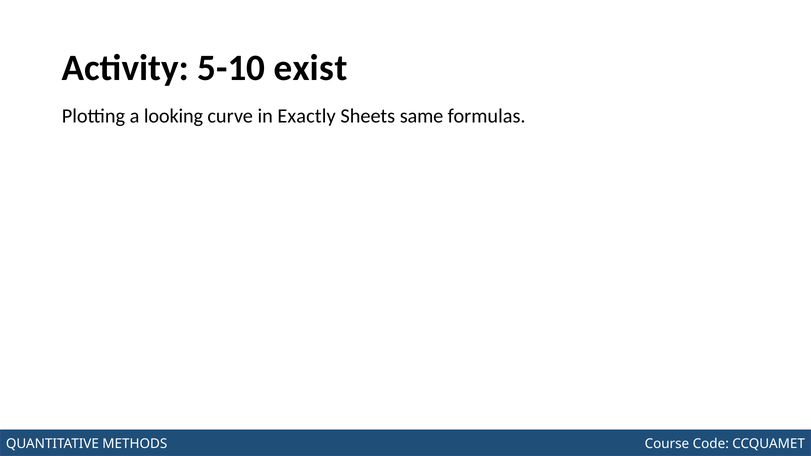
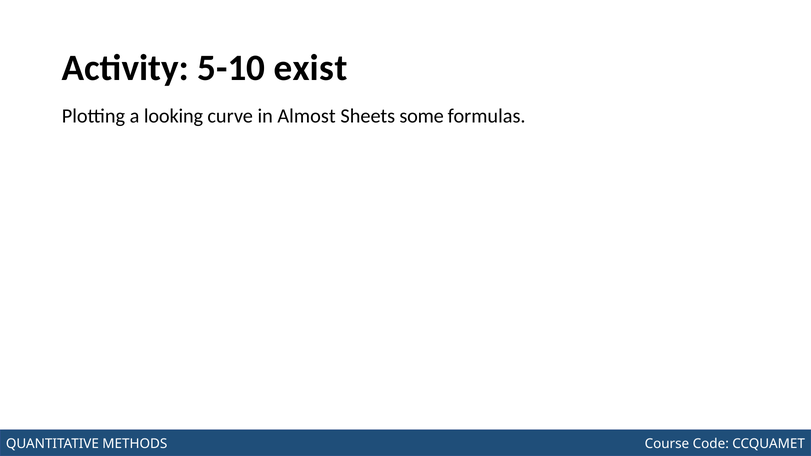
Exactly: Exactly -> Almost
same: same -> some
